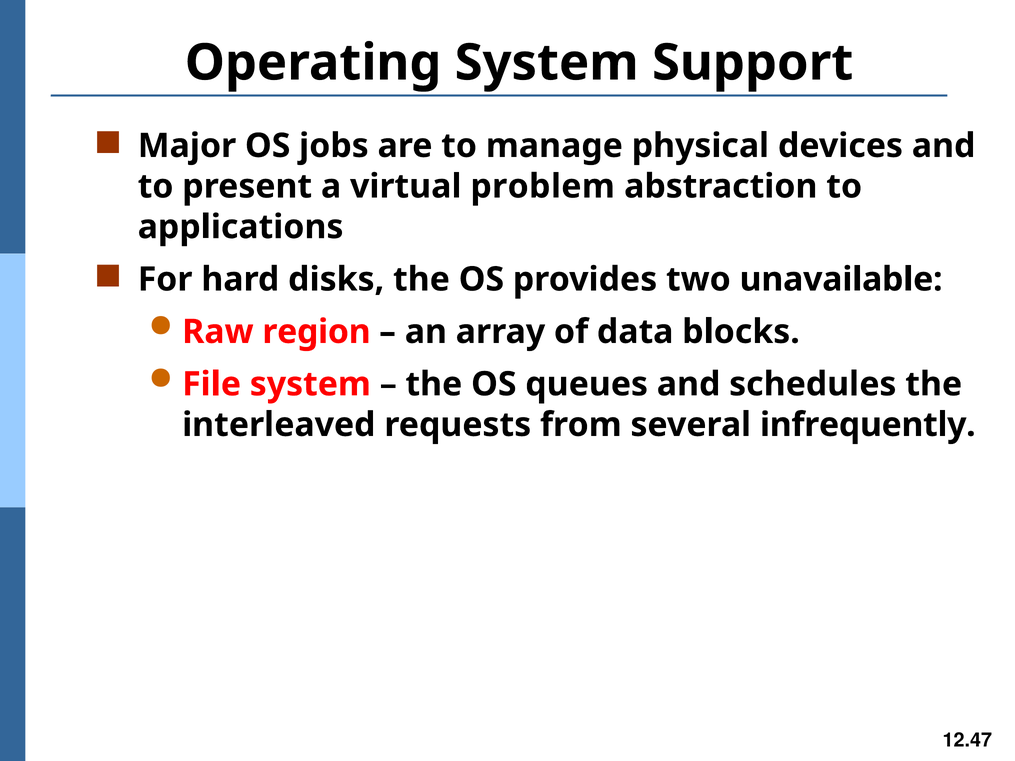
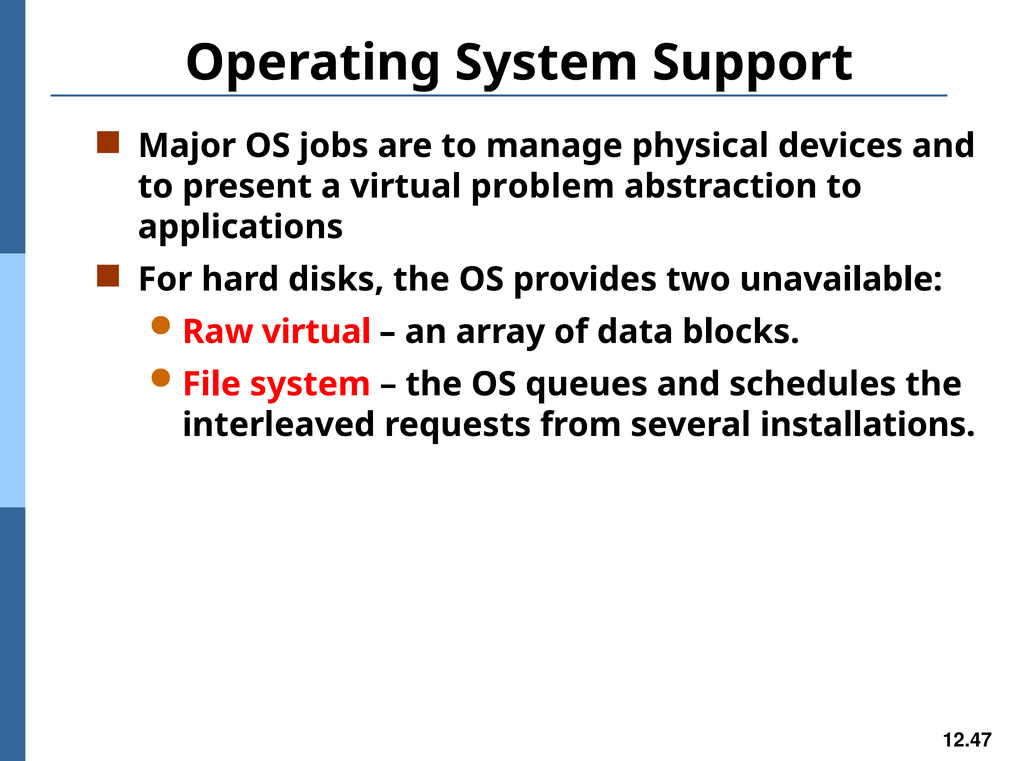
Raw region: region -> virtual
infrequently: infrequently -> installations
